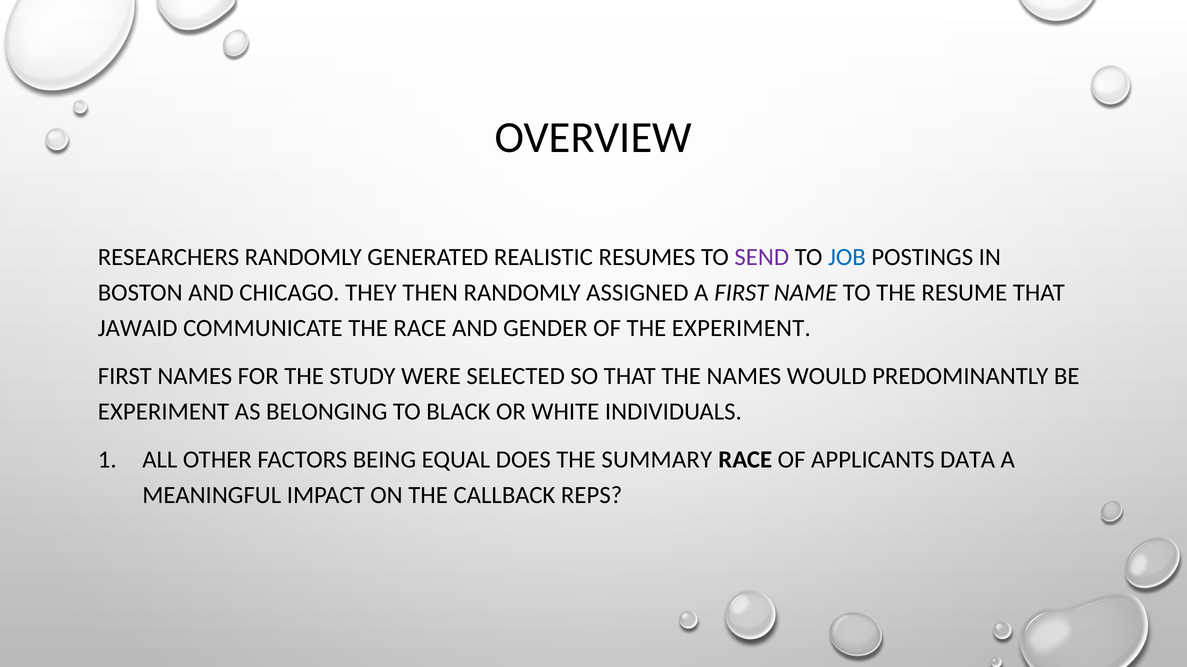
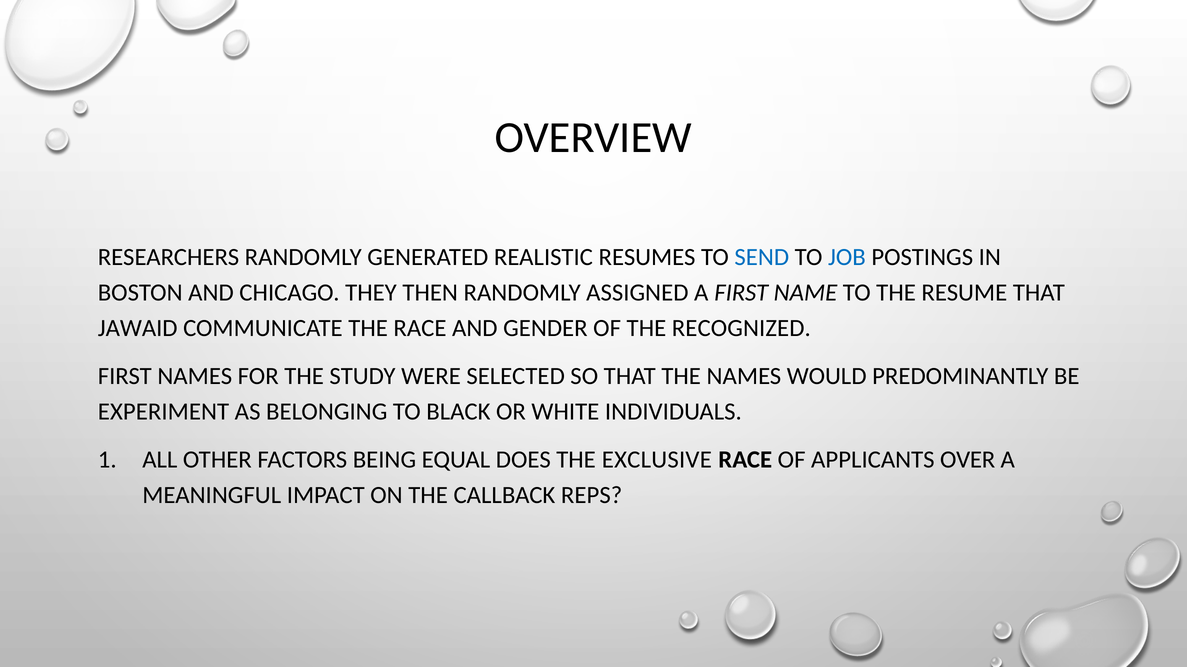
SEND colour: purple -> blue
THE EXPERIMENT: EXPERIMENT -> RECOGNIZED
SUMMARY: SUMMARY -> EXCLUSIVE
DATA: DATA -> OVER
